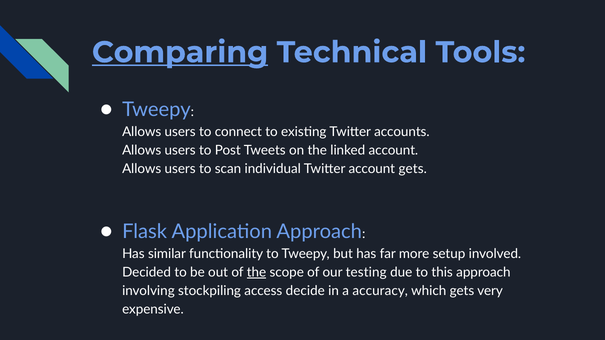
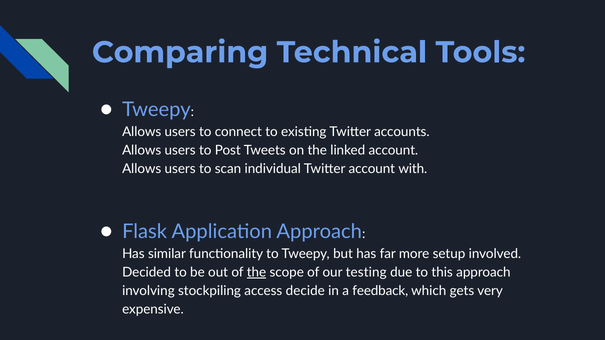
Comparing underline: present -> none
account gets: gets -> with
accuracy: accuracy -> feedback
